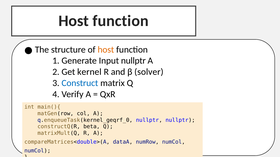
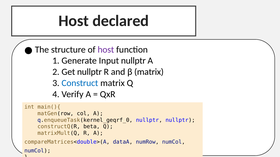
function at (121, 21): function -> declared
host at (106, 50) colour: orange -> purple
Get kernel: kernel -> nullptr
β solver: solver -> matrix
